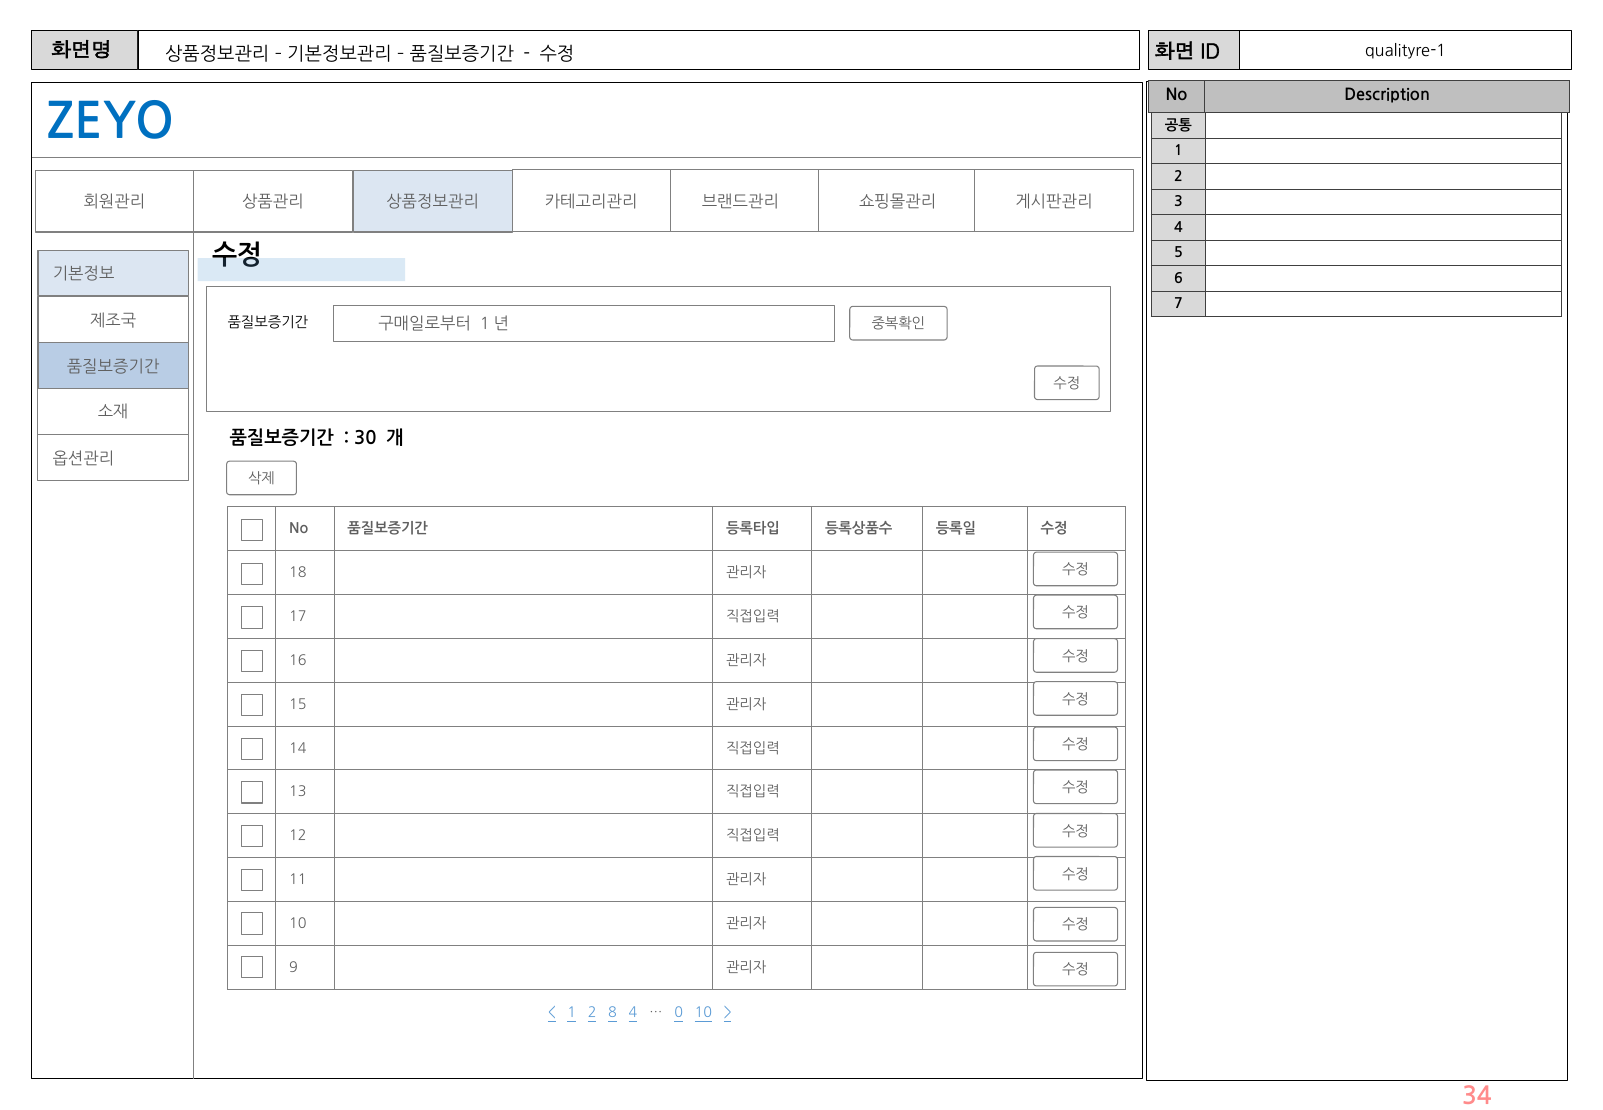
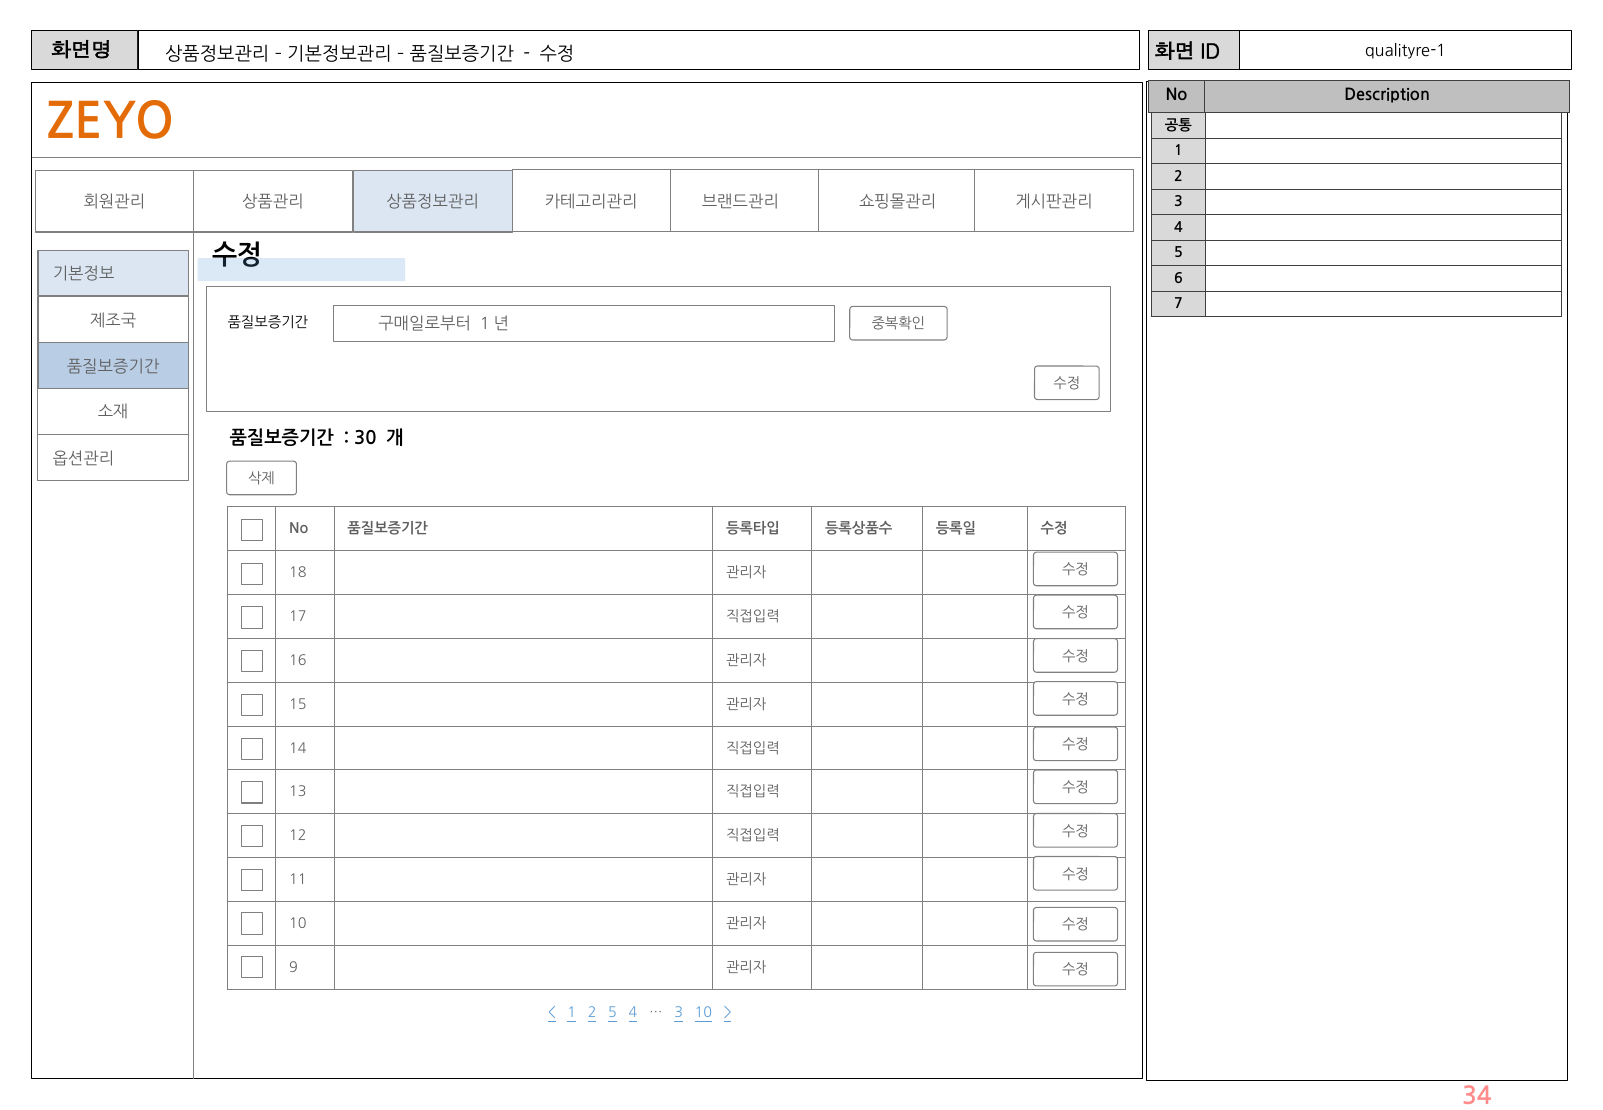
ZEYO colour: blue -> orange
2 8: 8 -> 5
0 at (679, 1012): 0 -> 3
